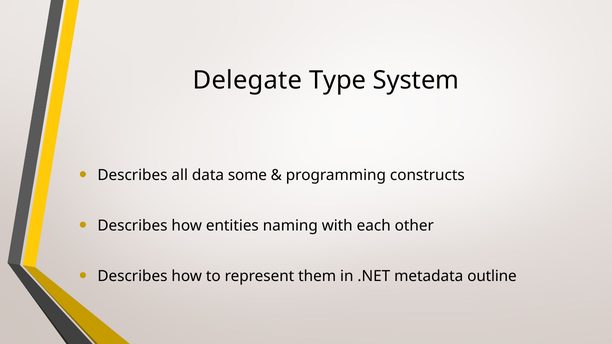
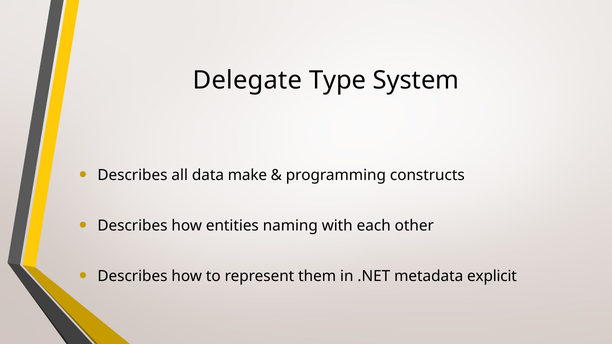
some: some -> make
outline: outline -> explicit
